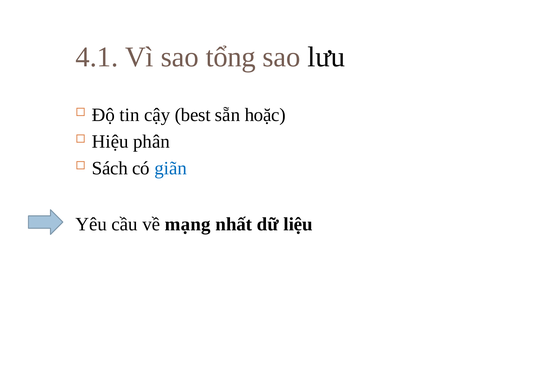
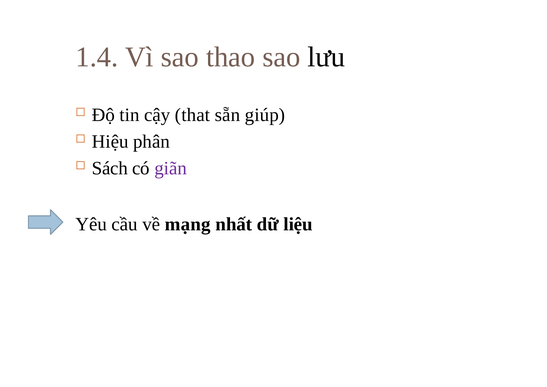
4.1: 4.1 -> 1.4
tổng: tổng -> thao
best: best -> that
hoặc: hoặc -> giúp
giãn colour: blue -> purple
